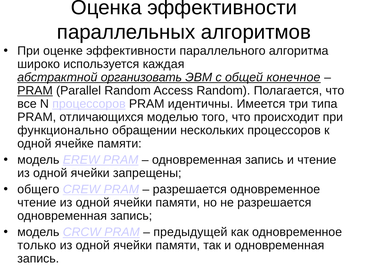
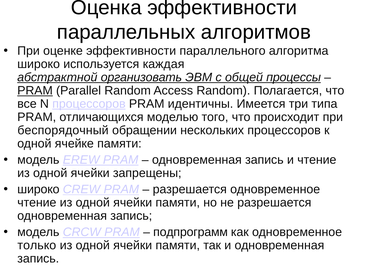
конечное: конечное -> процессы
функционально: функционально -> беспорядочный
общего at (38, 189): общего -> широко
предыдущей: предыдущей -> подпрограмм
